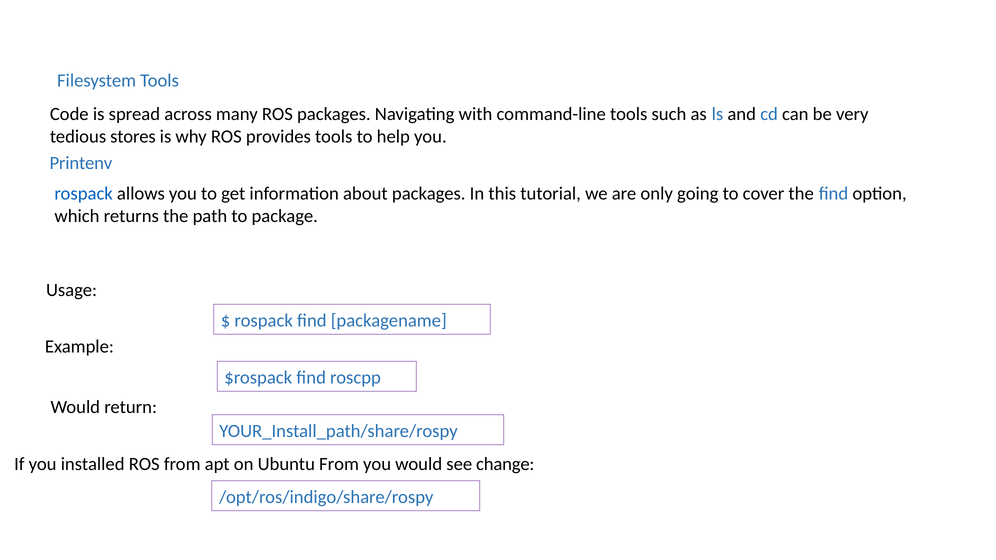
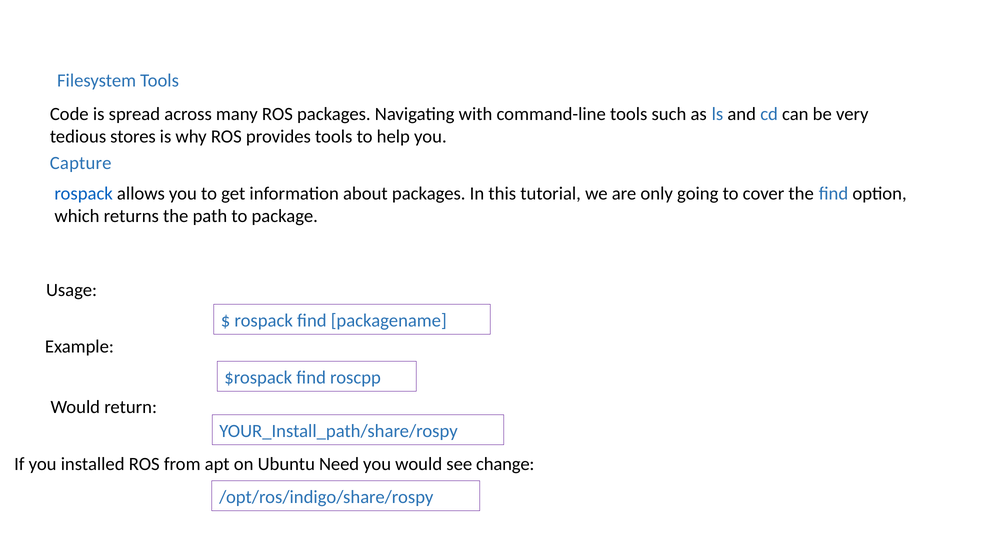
Printenv: Printenv -> Capture
Ubuntu From: From -> Need
